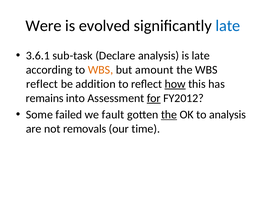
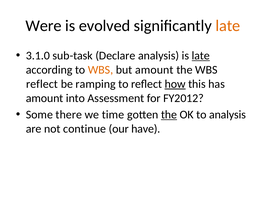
late at (228, 26) colour: blue -> orange
3.6.1: 3.6.1 -> 3.1.0
late at (201, 56) underline: none -> present
addition: addition -> ramping
remains at (45, 98): remains -> amount
for underline: present -> none
failed: failed -> there
fault: fault -> time
removals: removals -> continue
time: time -> have
